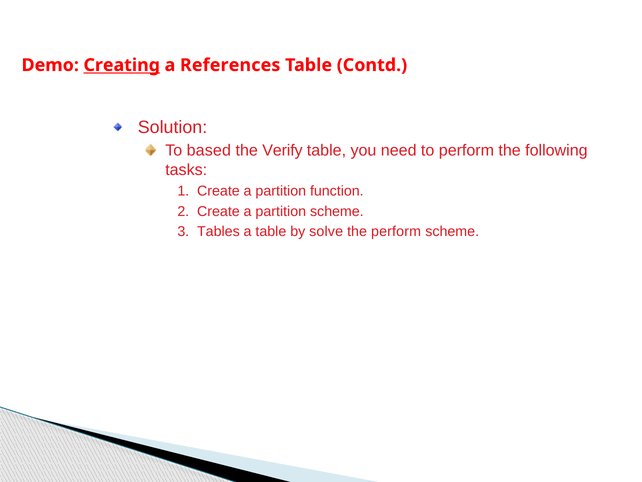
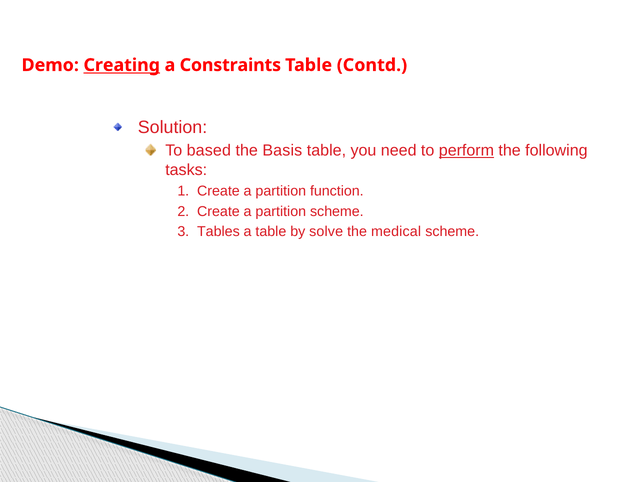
References: References -> Constraints
Verify: Verify -> Basis
perform at (466, 151) underline: none -> present
the perform: perform -> medical
